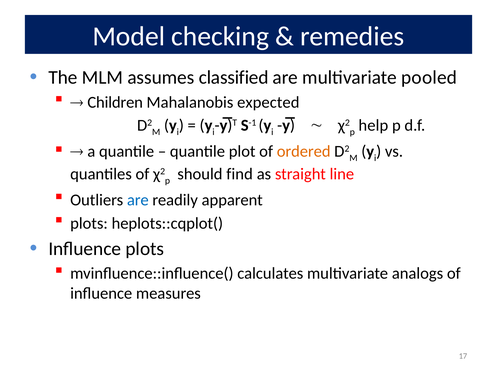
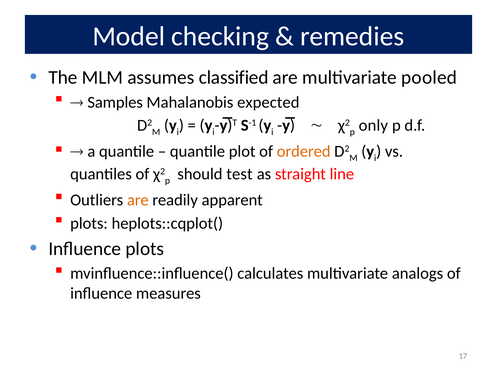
Children: Children -> Samples
help: help -> only
find: find -> test
are at (138, 200) colour: blue -> orange
